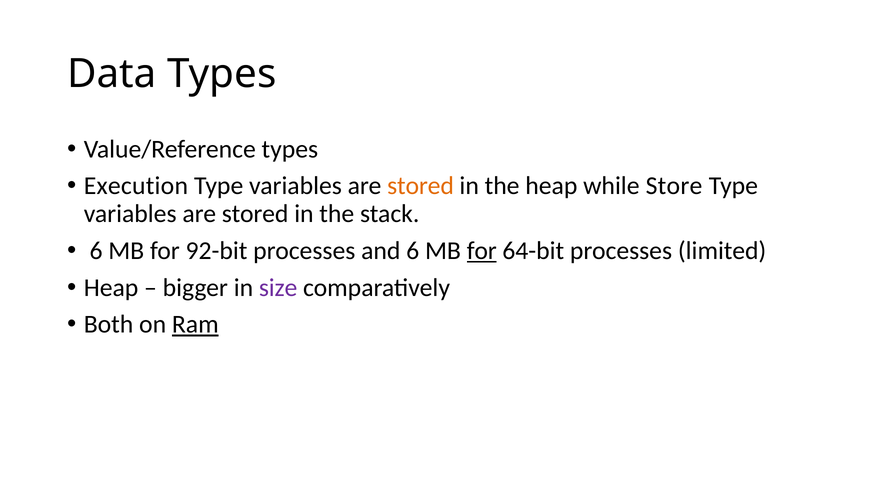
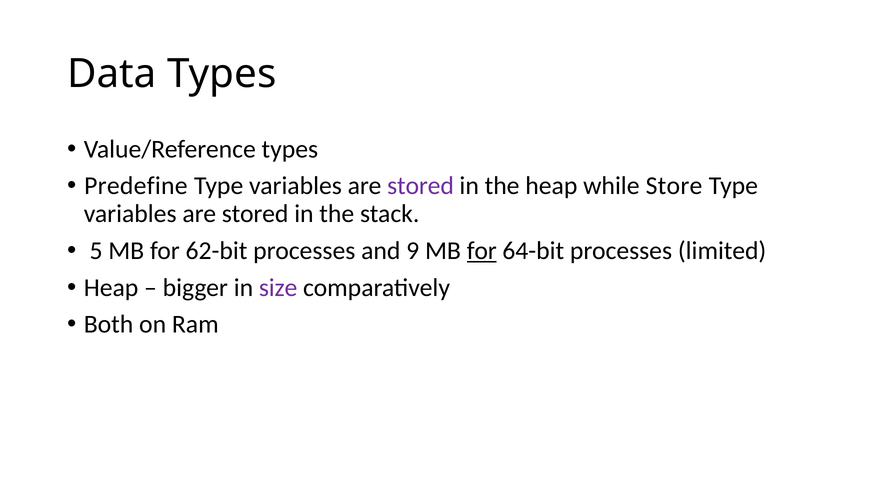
Execution: Execution -> Predefine
stored at (421, 186) colour: orange -> purple
6 at (96, 251): 6 -> 5
92-bit: 92-bit -> 62-bit
and 6: 6 -> 9
Ram underline: present -> none
